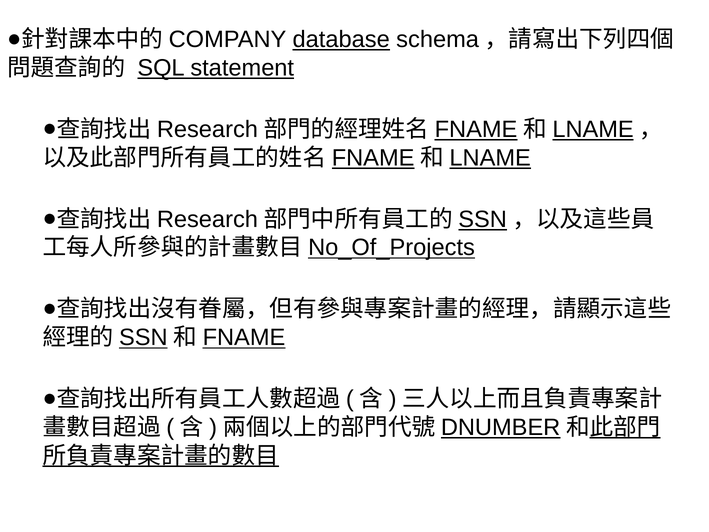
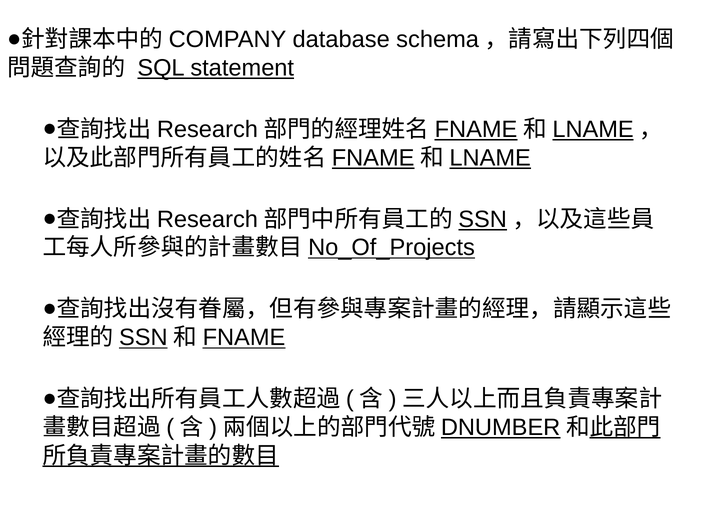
database underline: present -> none
